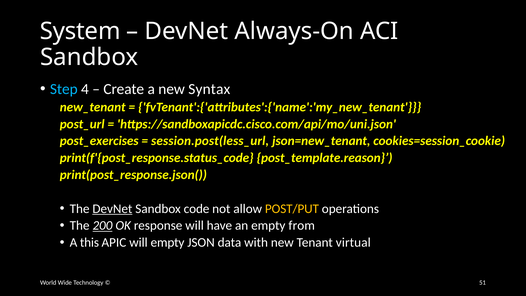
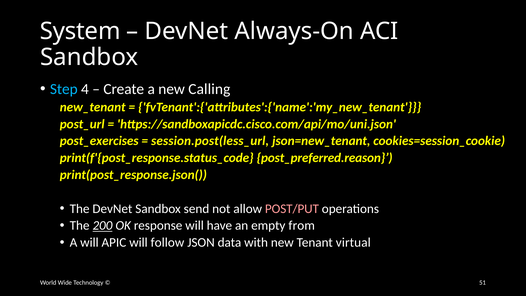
Syntax: Syntax -> Calling
post_template.reason: post_template.reason -> post_preferred.reason
DevNet at (112, 209) underline: present -> none
code: code -> send
POST/PUT colour: yellow -> pink
A this: this -> will
will empty: empty -> follow
